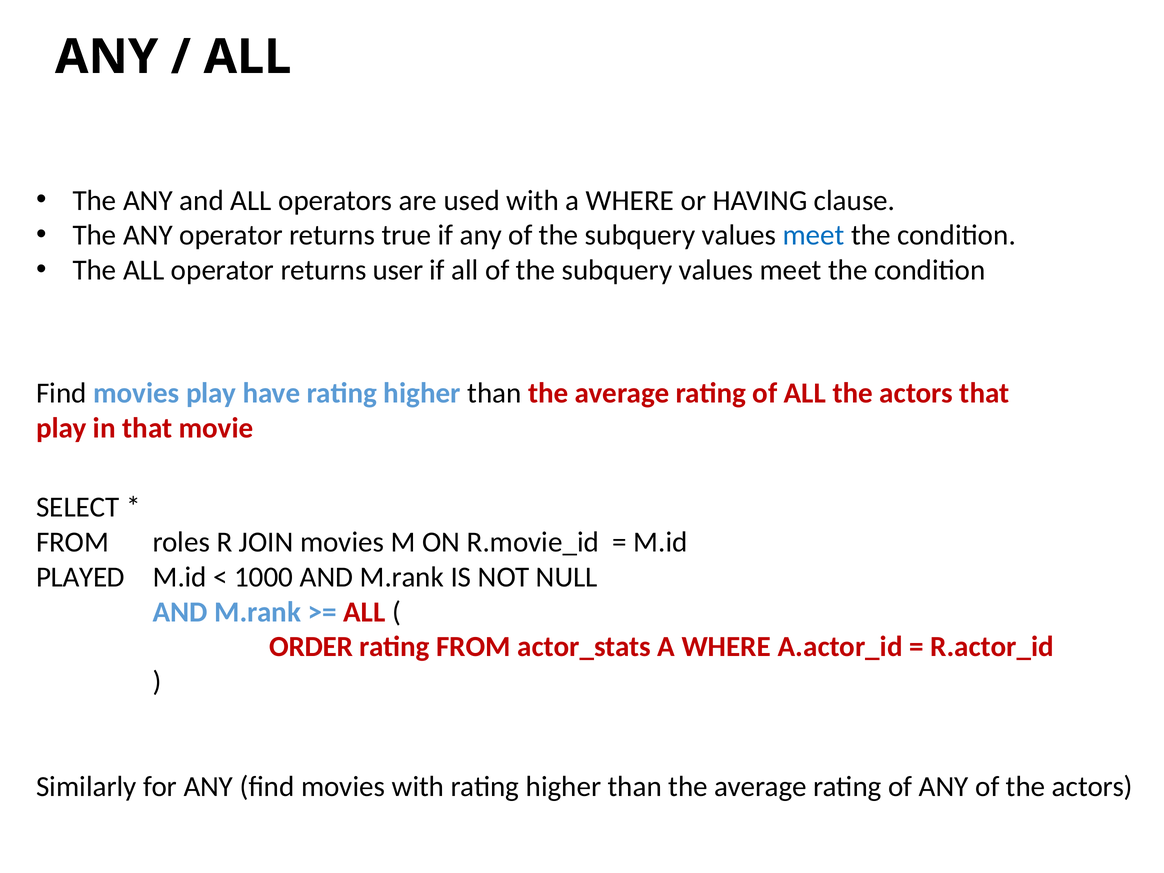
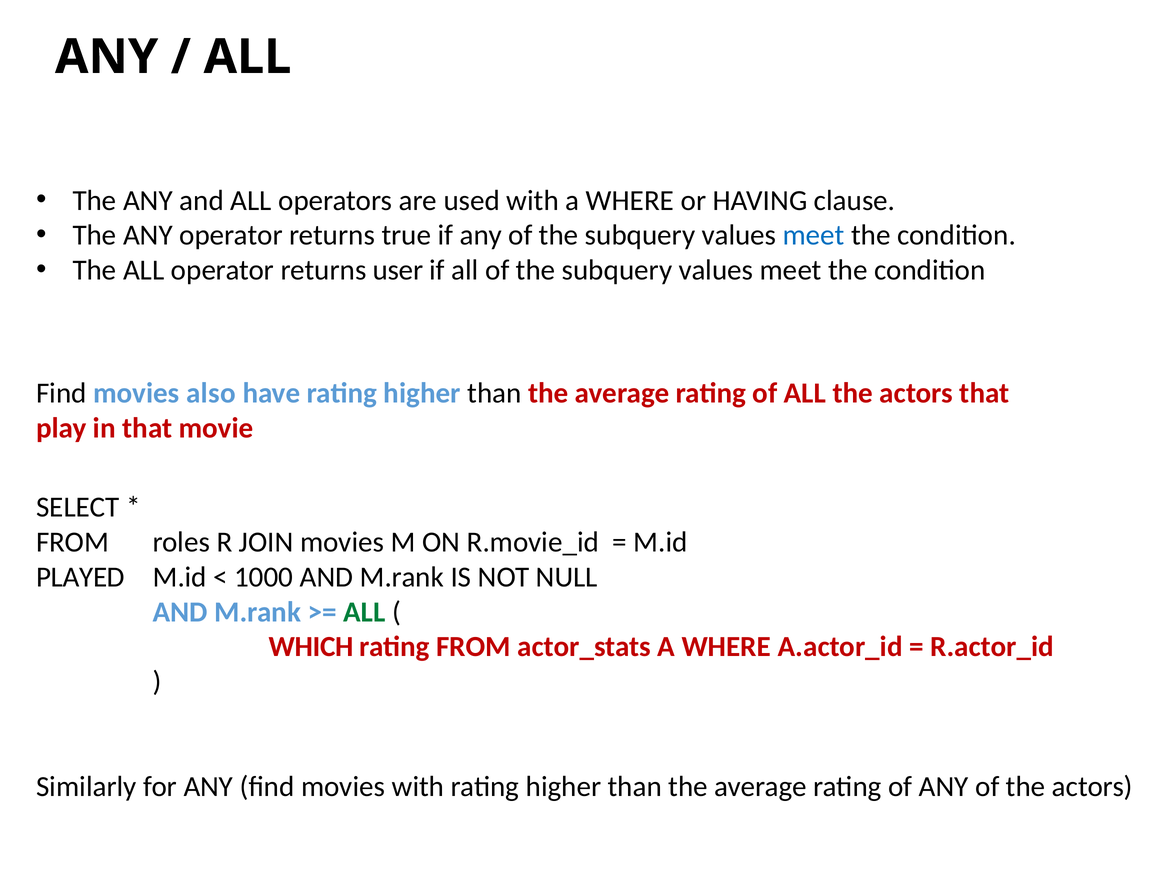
movies play: play -> also
ALL at (364, 612) colour: red -> green
ORDER: ORDER -> WHICH
